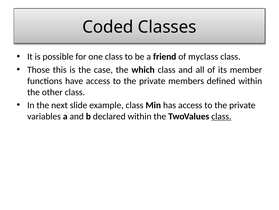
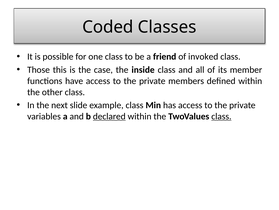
myclass: myclass -> invoked
which: which -> inside
declared underline: none -> present
